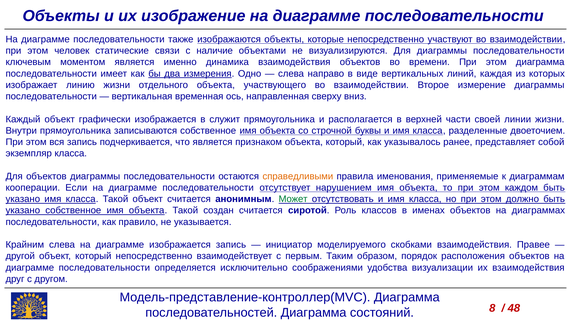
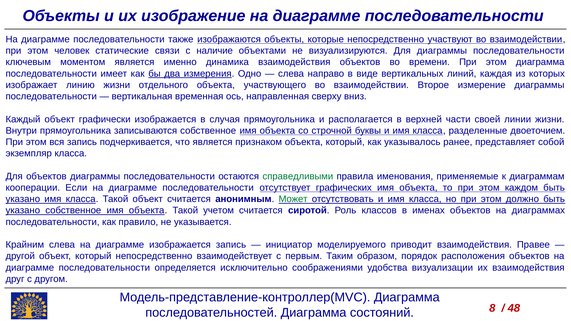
служит: служит -> случая
справедливыми colour: orange -> green
нарушением: нарушением -> графических
создан: создан -> учетом
скобками: скобками -> приводит
